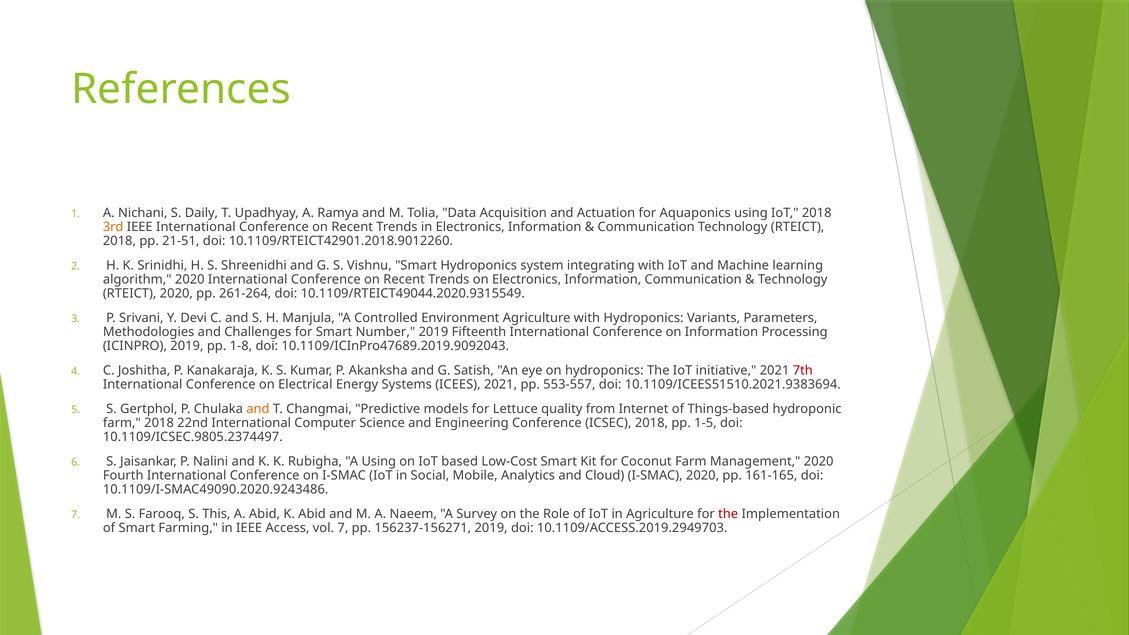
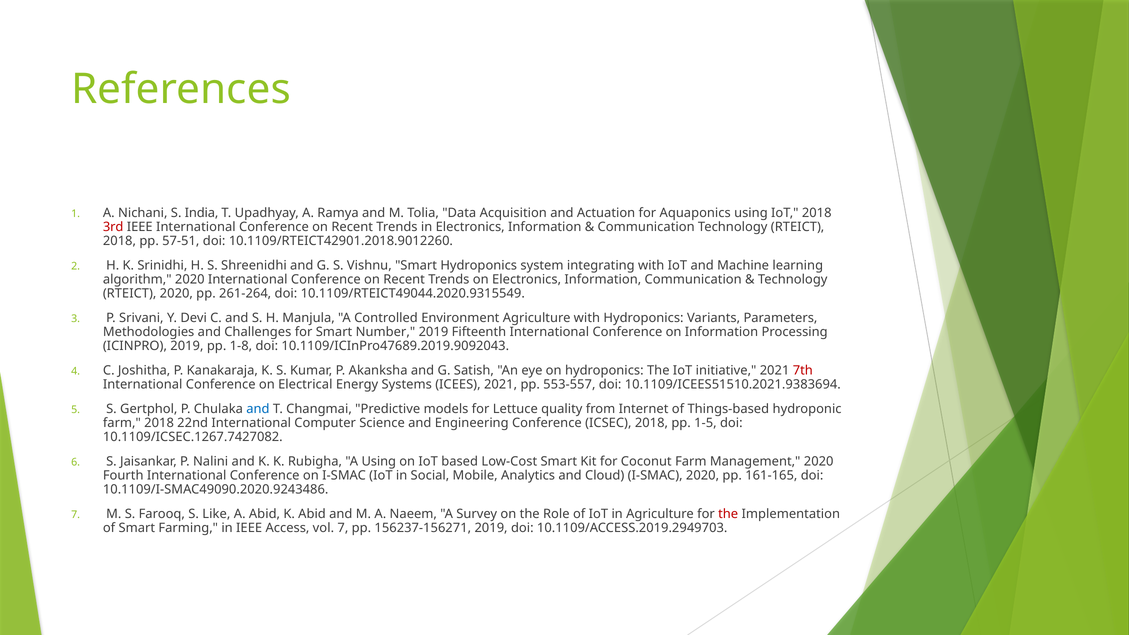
Daily: Daily -> India
3rd colour: orange -> red
21-51: 21-51 -> 57-51
and at (258, 409) colour: orange -> blue
10.1109/ICSEC.9805.2374497: 10.1109/ICSEC.9805.2374497 -> 10.1109/ICSEC.1267.7427082
This: This -> Like
